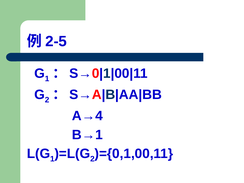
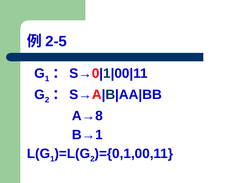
A→4: A→4 -> A→8
